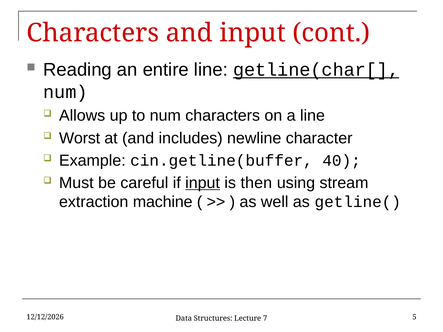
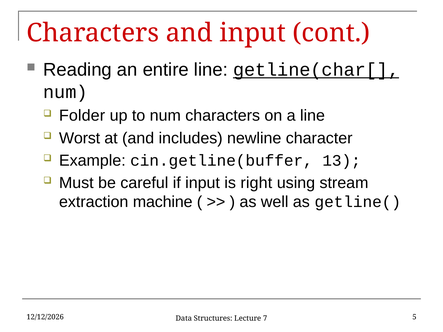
Allows: Allows -> Folder
40: 40 -> 13
input at (203, 183) underline: present -> none
then: then -> right
